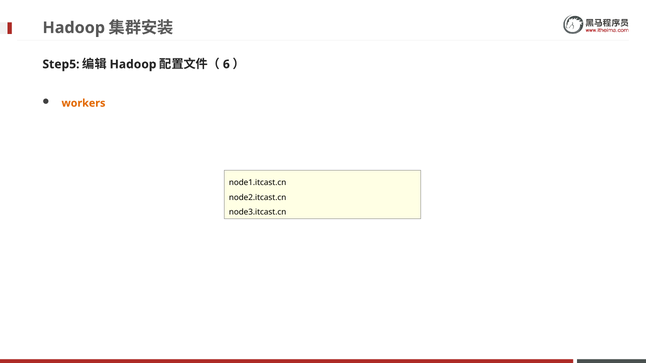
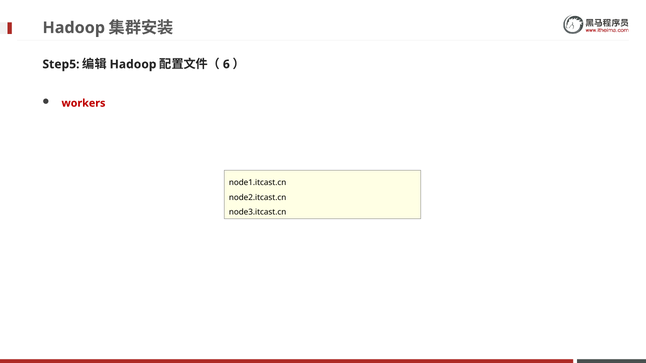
workers colour: orange -> red
